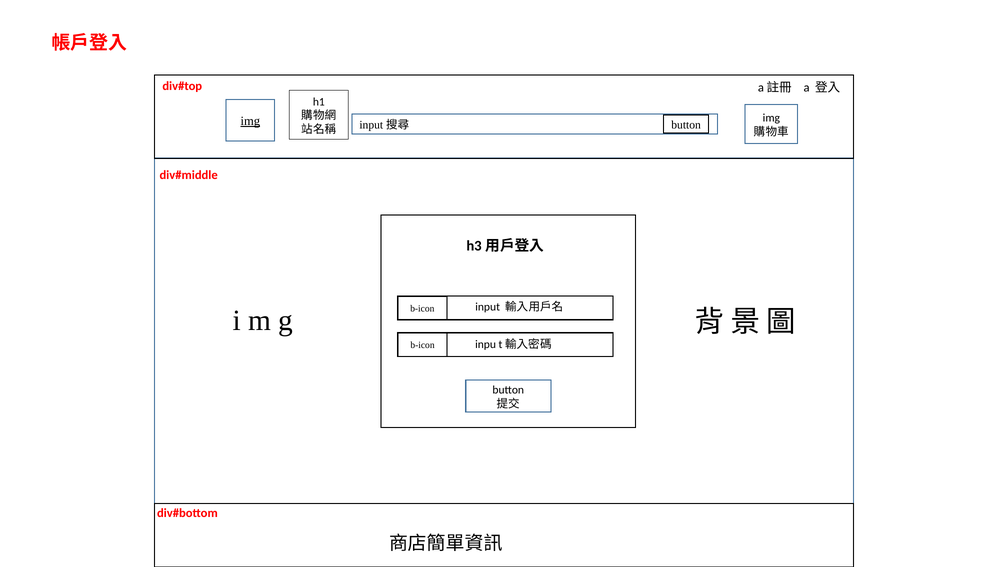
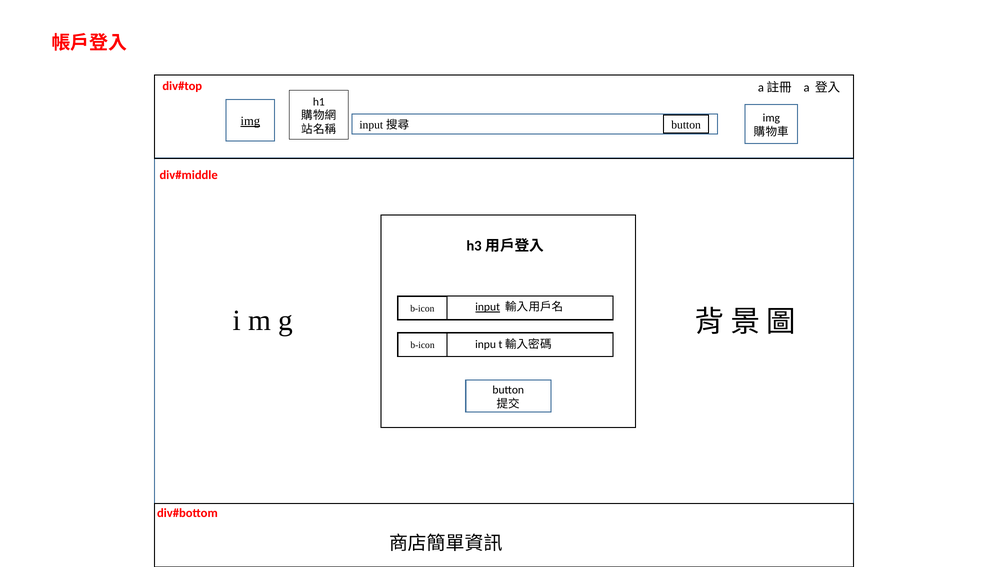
input underline: none -> present
